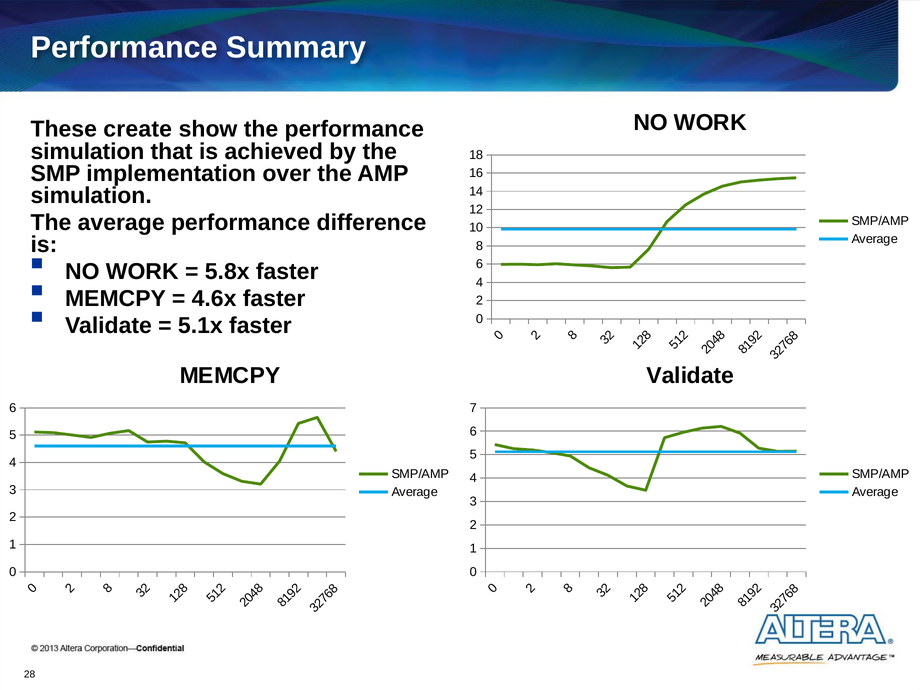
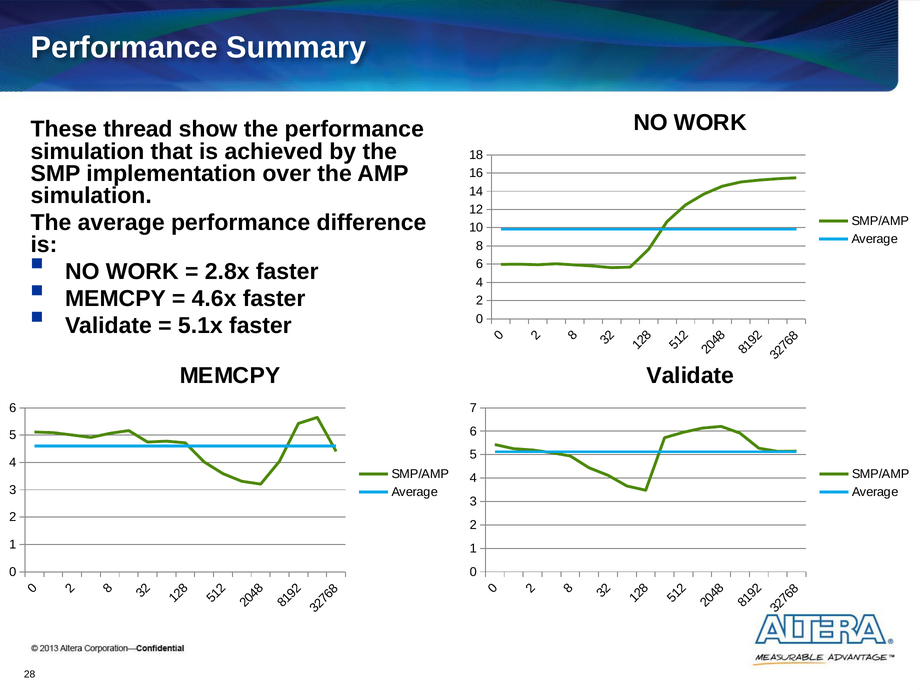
create: create -> thread
5.8x: 5.8x -> 2.8x
